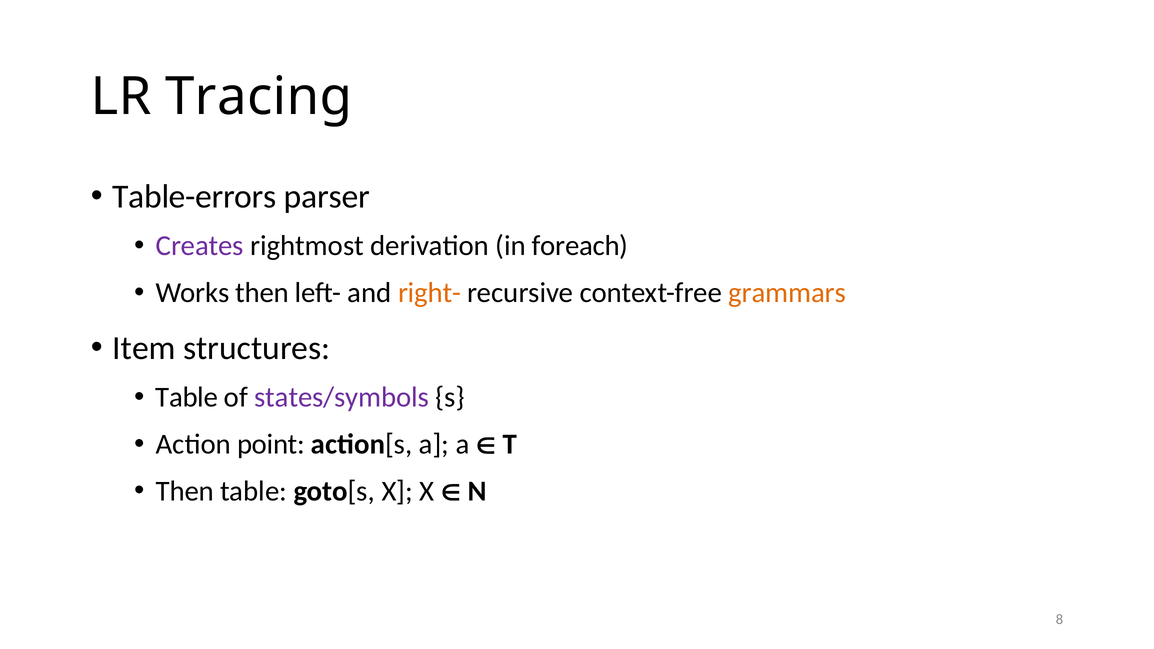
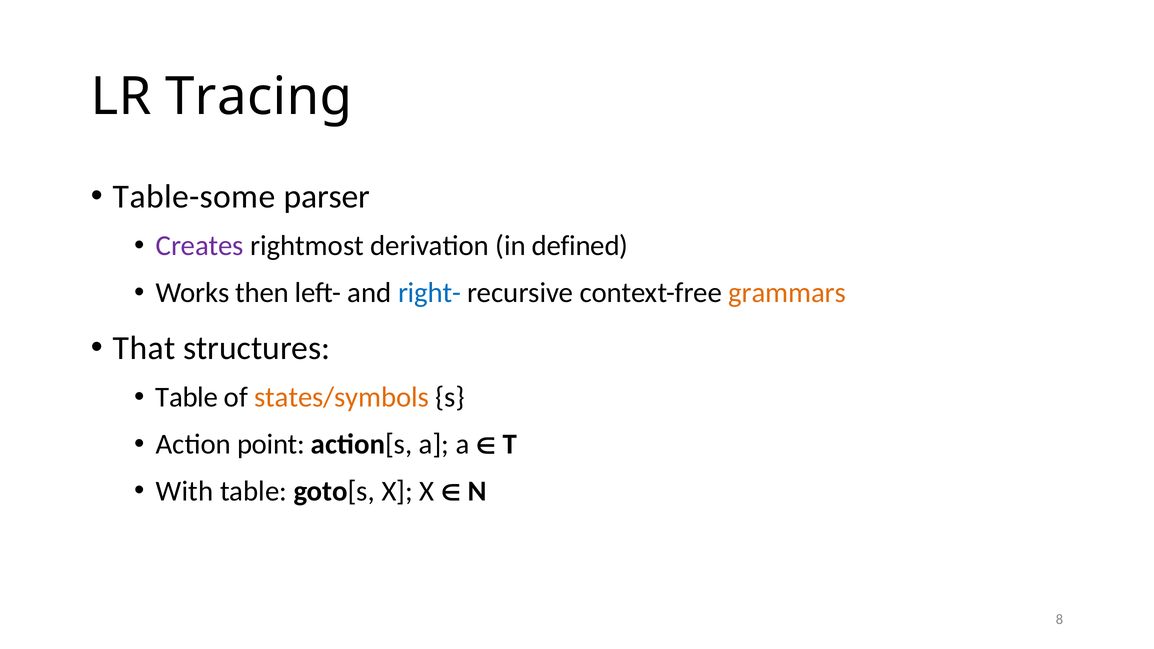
Table-errors: Table-errors -> Table-some
foreach: foreach -> defined
right- colour: orange -> blue
Item: Item -> That
states/symbols colour: purple -> orange
Then at (185, 491): Then -> With
